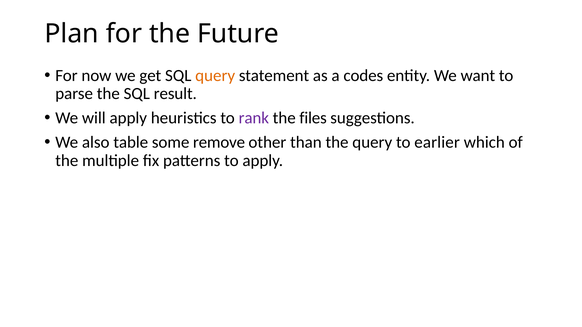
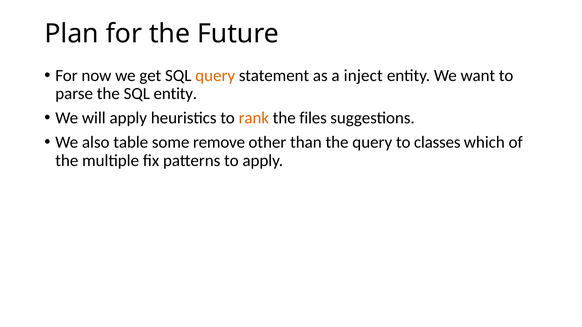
codes: codes -> inject
SQL result: result -> entity
rank colour: purple -> orange
earlier: earlier -> classes
